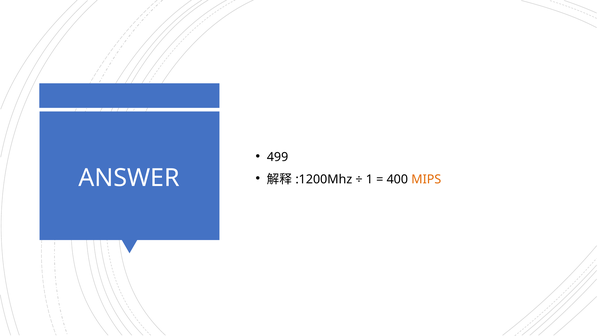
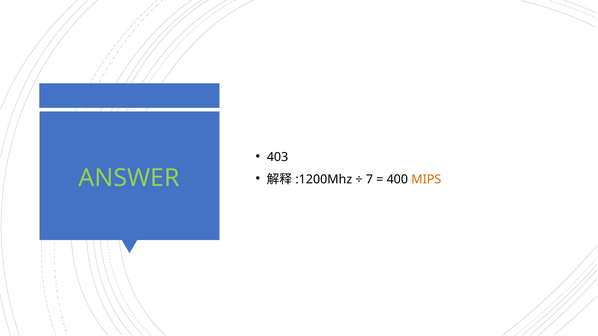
499: 499 -> 403
ANSWER colour: white -> light green
1: 1 -> 7
